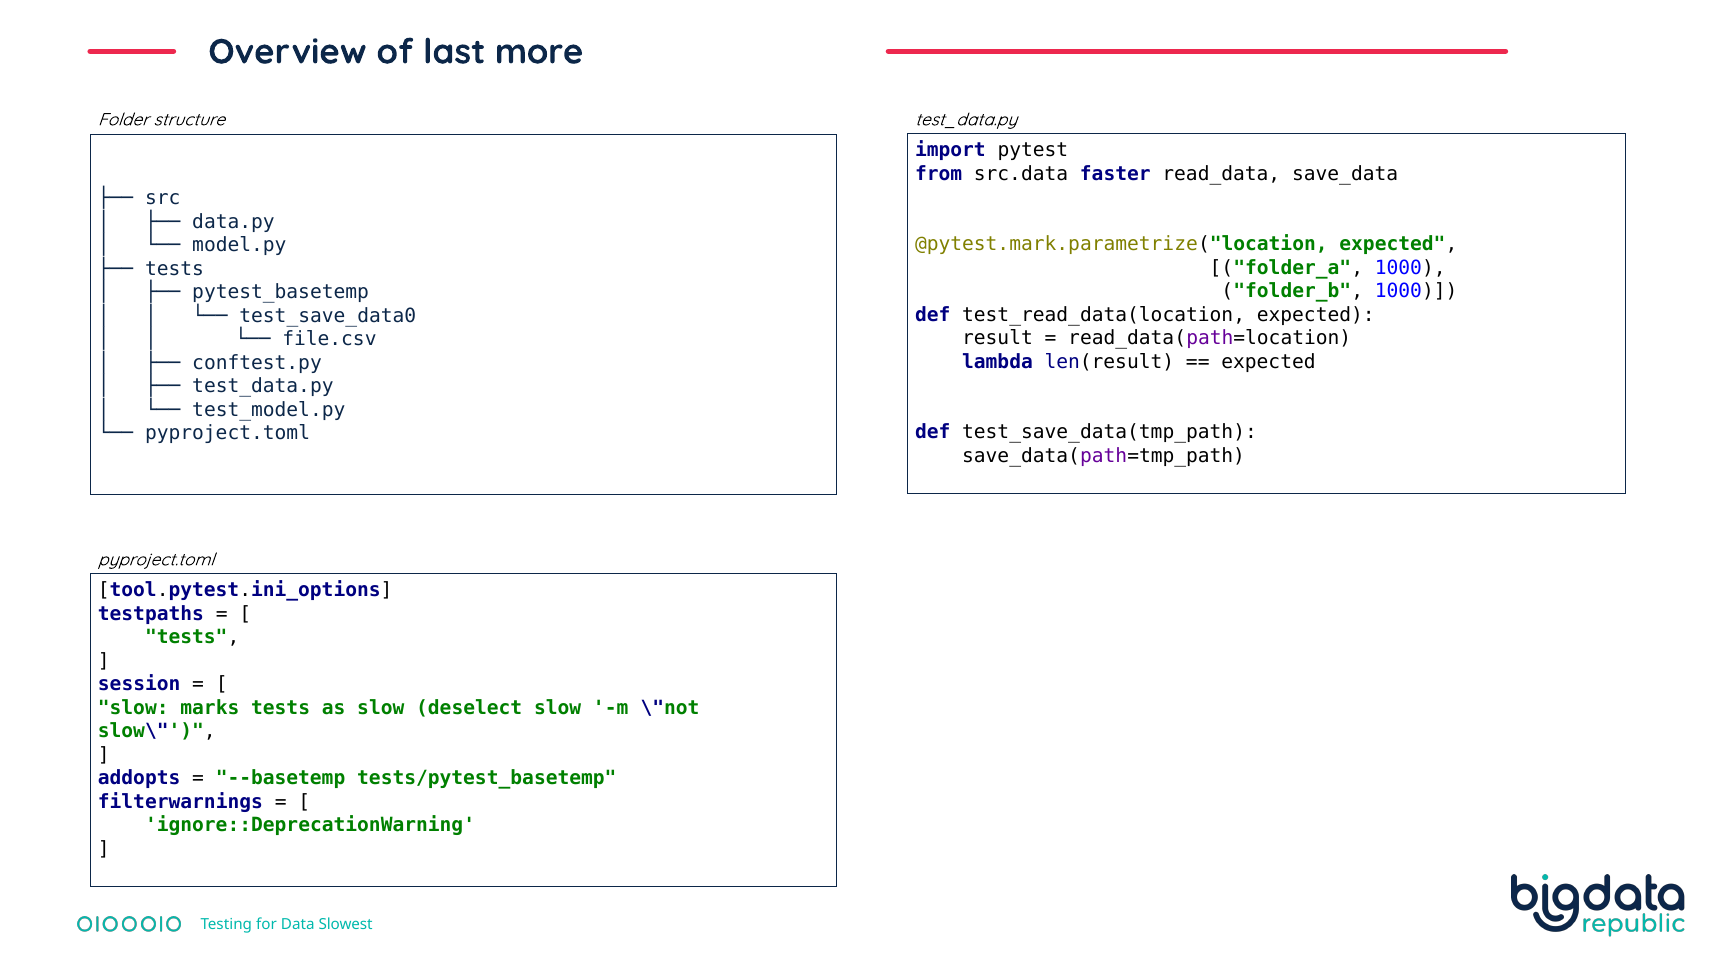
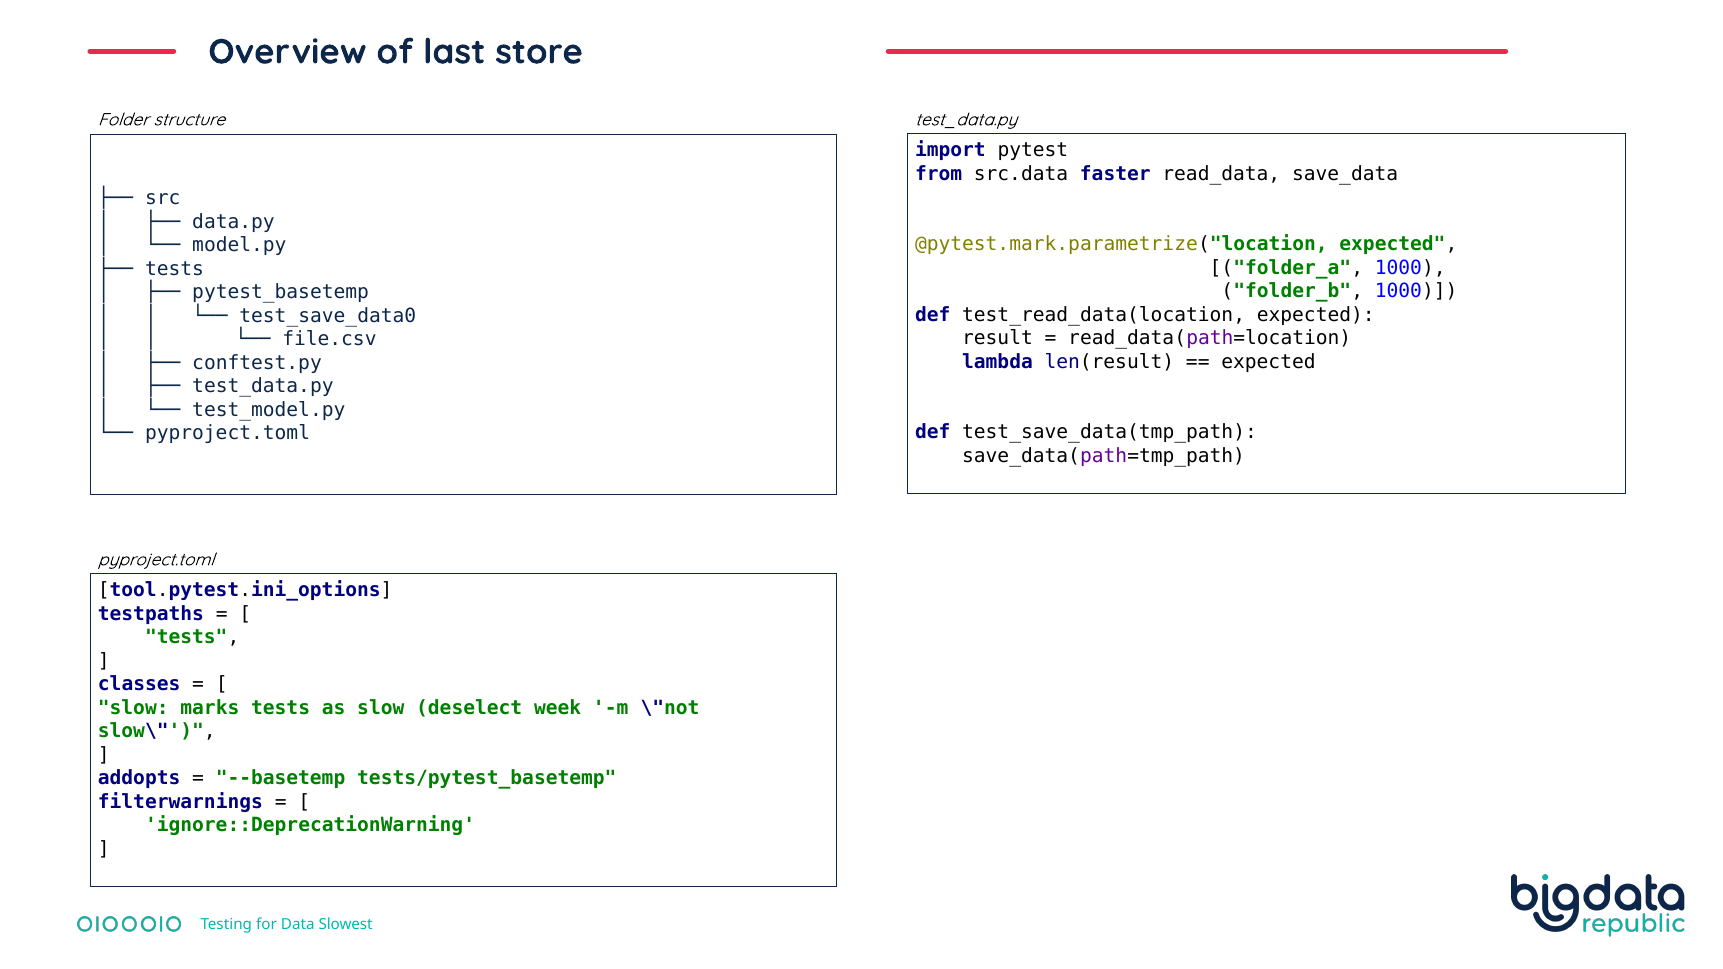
more: more -> store
session: session -> classes
deselect slow: slow -> week
